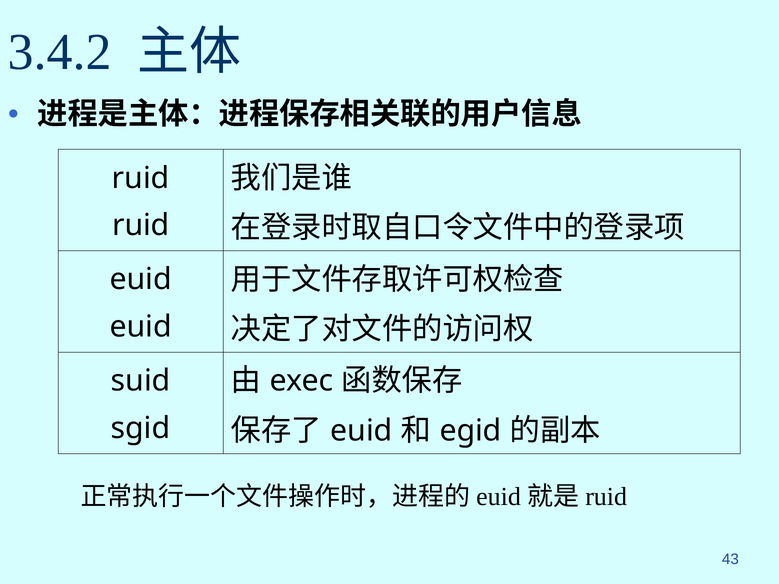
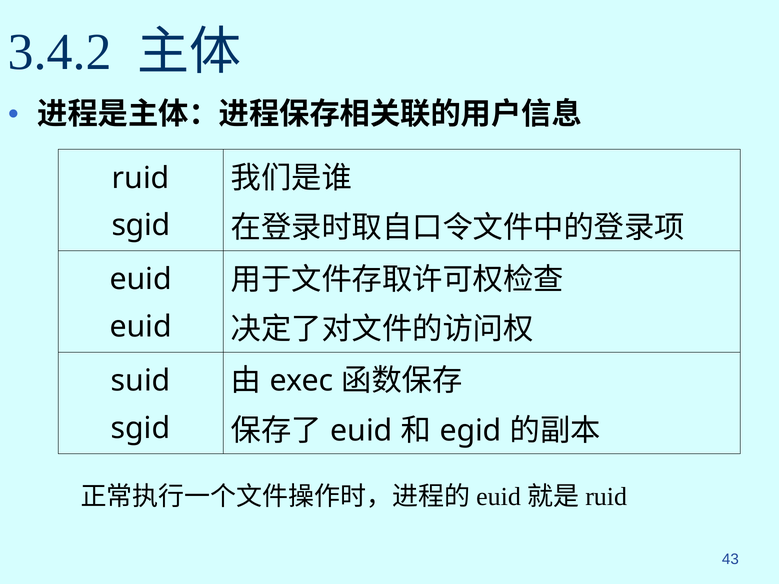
ruid at (141, 225): ruid -> sgid
